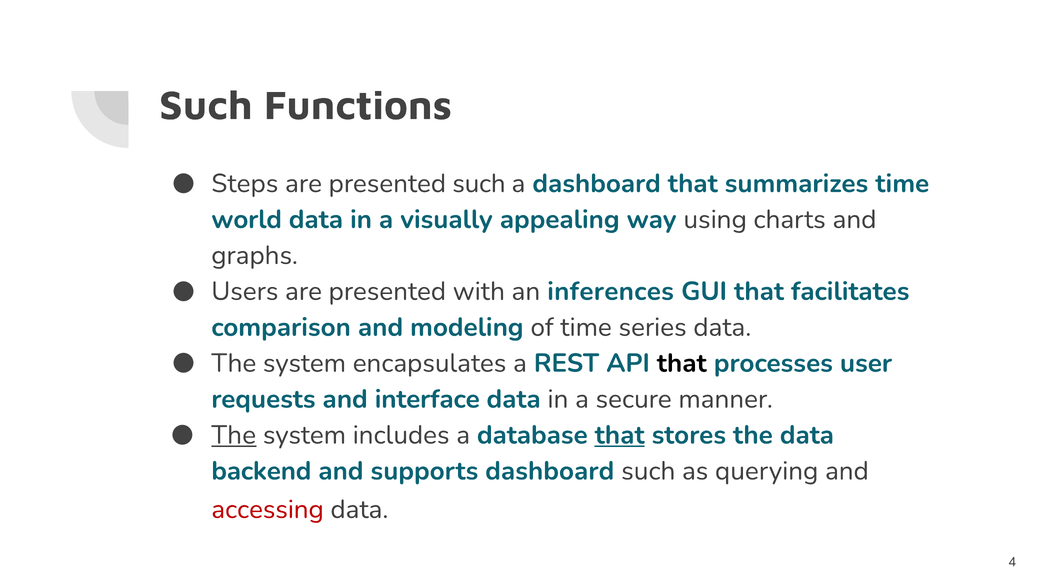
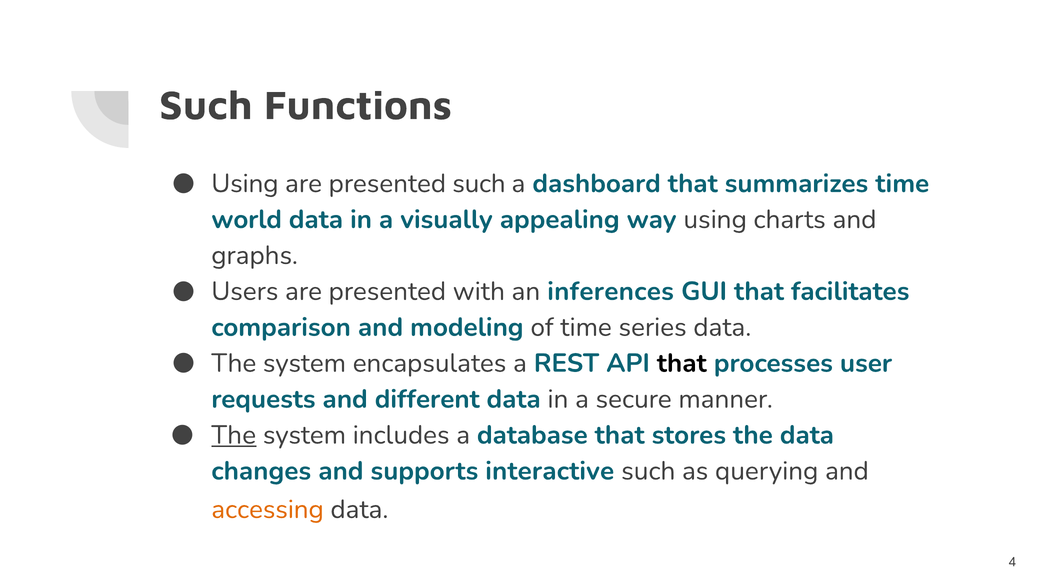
Steps at (245, 184): Steps -> Using
interface: interface -> different
that at (620, 435) underline: present -> none
backend: backend -> changes
supports dashboard: dashboard -> interactive
accessing colour: red -> orange
